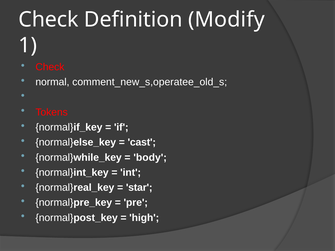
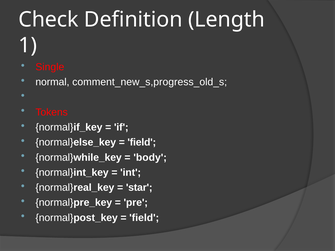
Modify: Modify -> Length
Check at (50, 67): Check -> Single
comment_new_s,operatee_old_s: comment_new_s,operatee_old_s -> comment_new_s,progress_old_s
cast at (142, 143): cast -> field
high at (144, 218): high -> field
